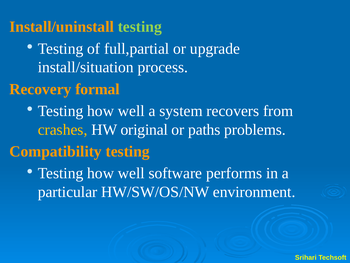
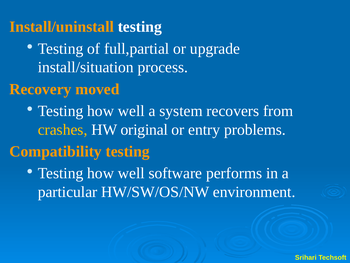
testing at (140, 27) colour: light green -> white
formal: formal -> moved
paths: paths -> entry
